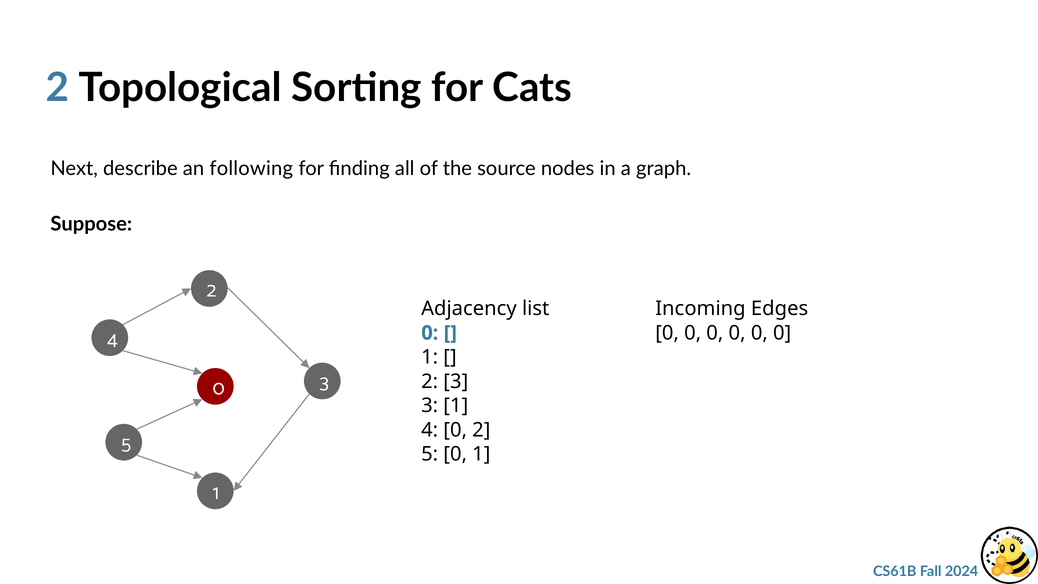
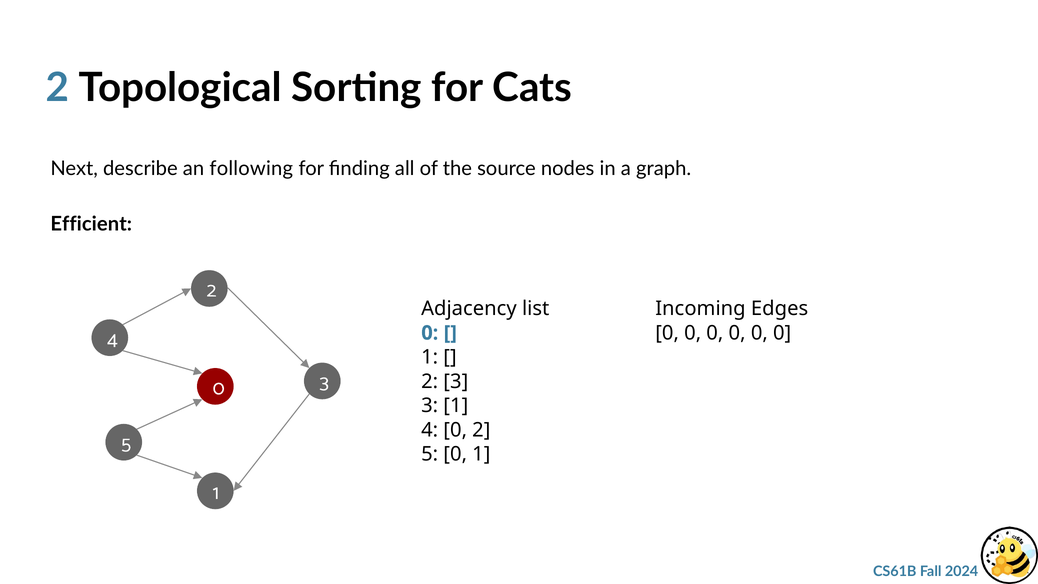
Suppose: Suppose -> Efficient
